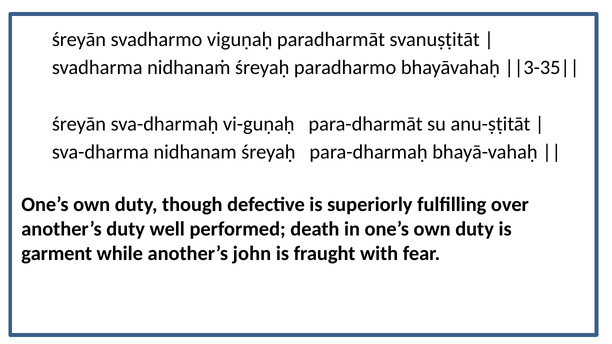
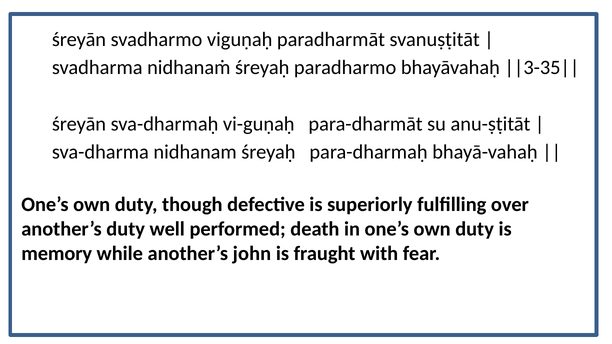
garment: garment -> memory
